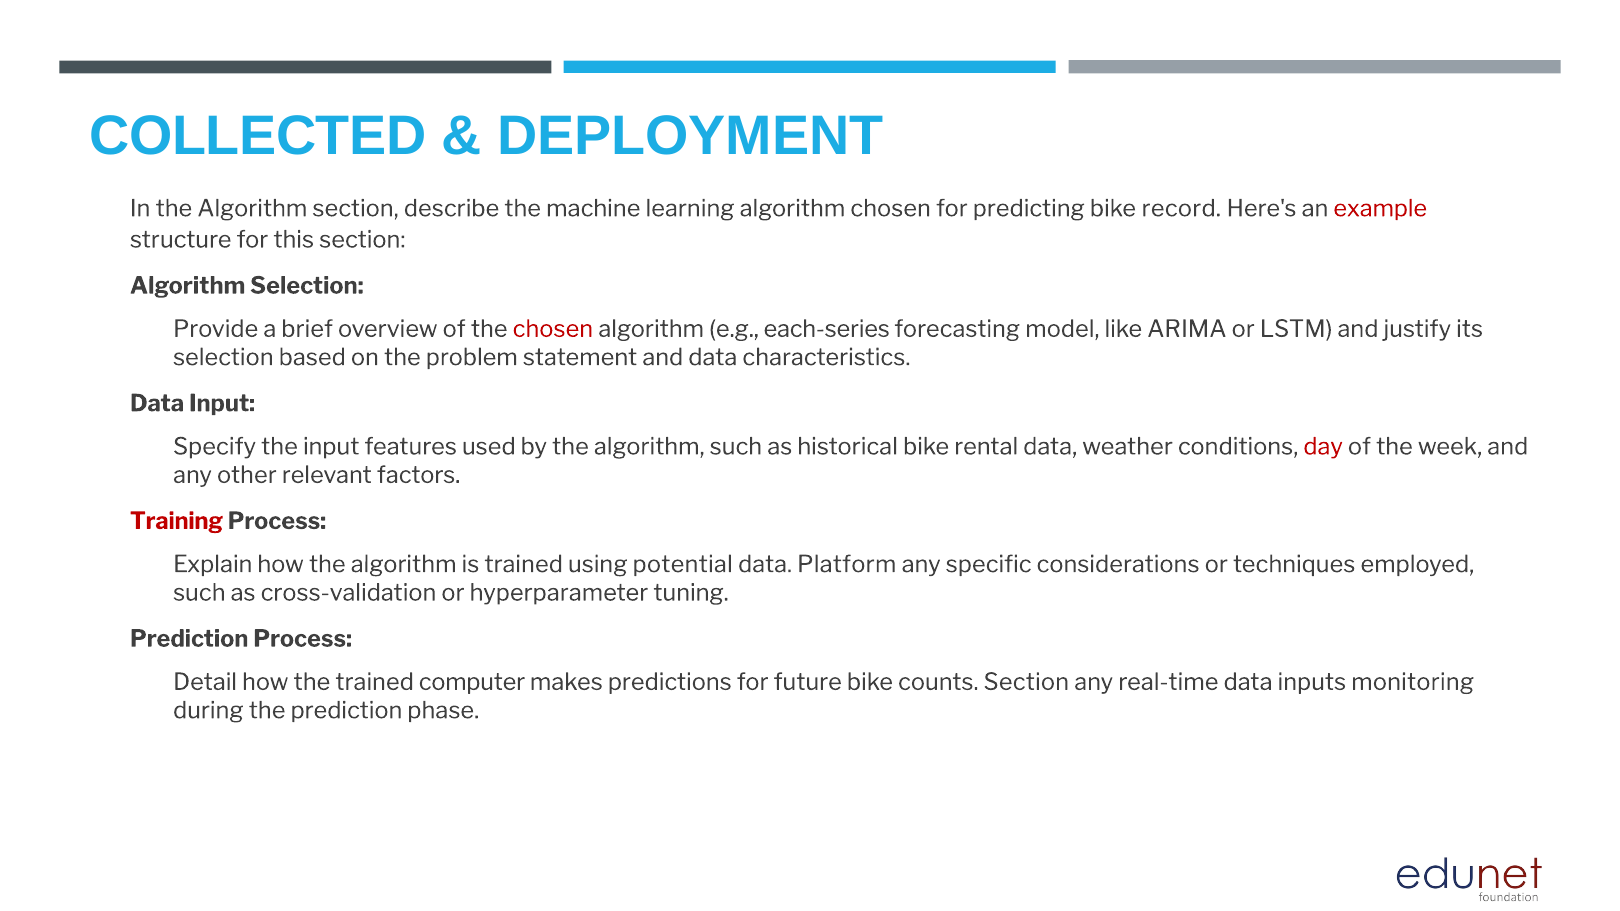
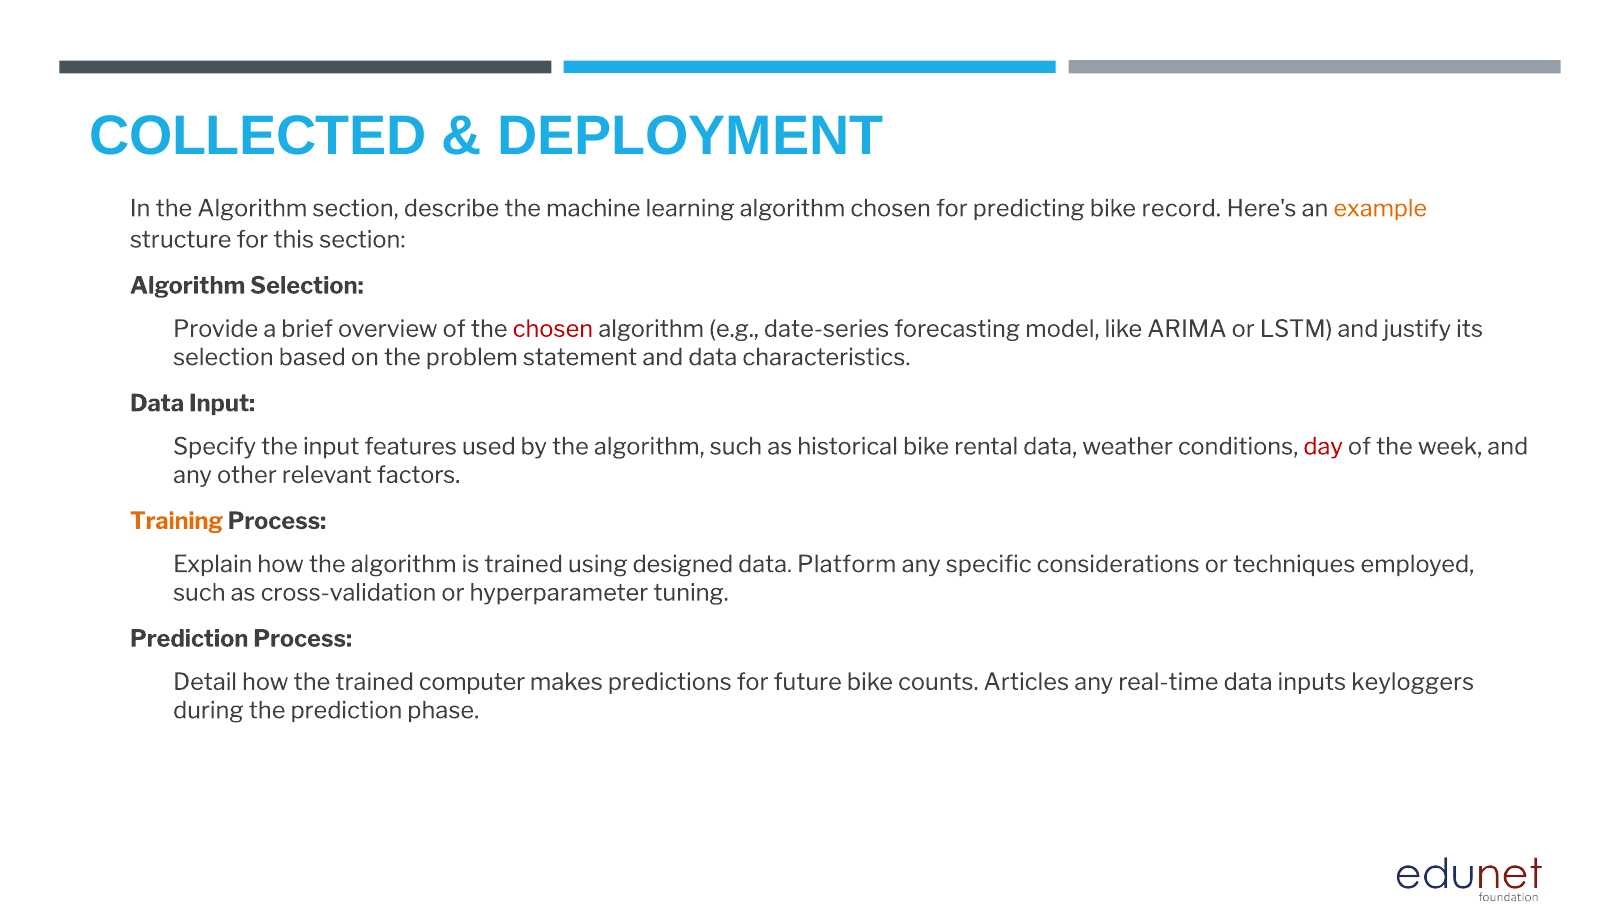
example colour: red -> orange
each-series: each-series -> date-series
Training colour: red -> orange
potential: potential -> designed
counts Section: Section -> Articles
monitoring: monitoring -> keyloggers
